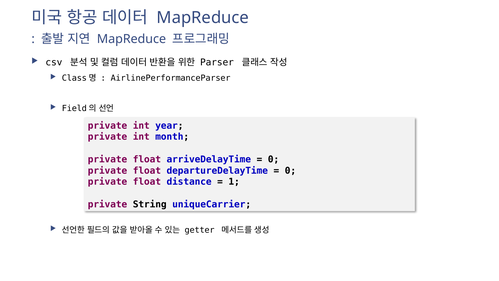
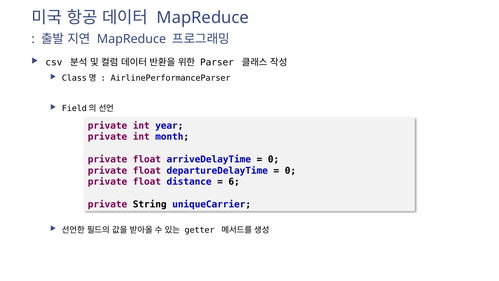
1: 1 -> 6
